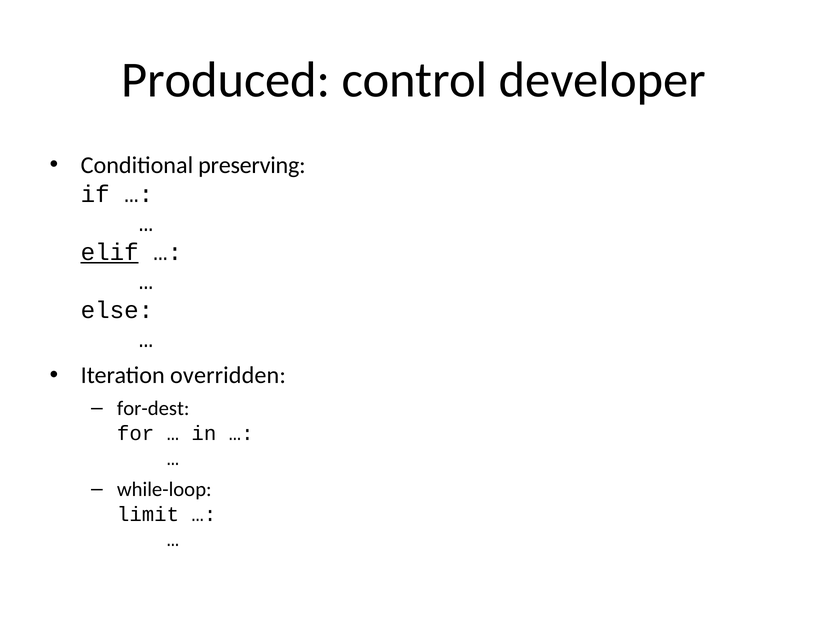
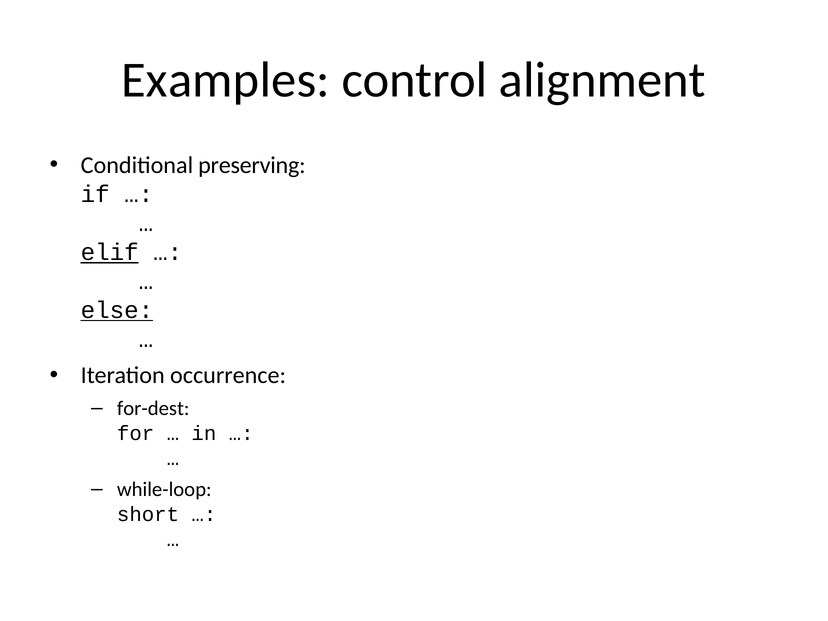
Produced: Produced -> Examples
developer: developer -> alignment
else underline: none -> present
overridden: overridden -> occurrence
limit: limit -> short
